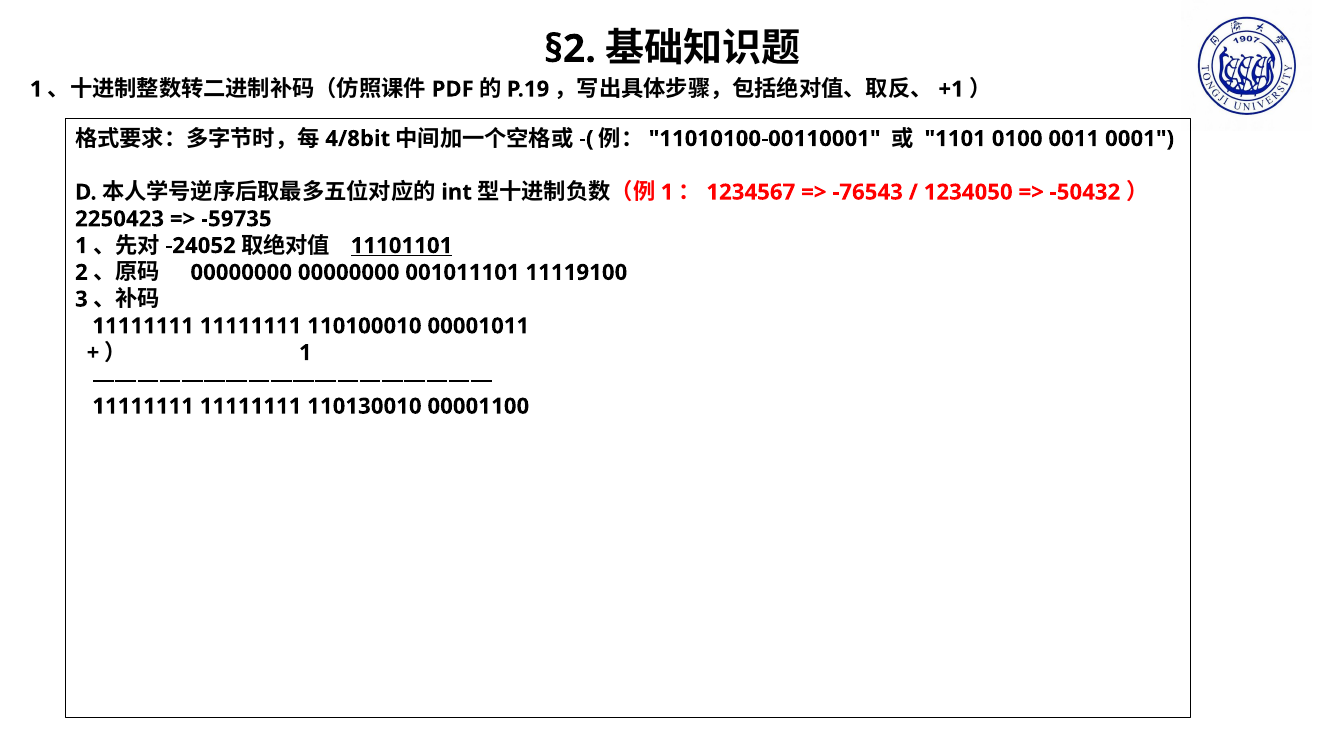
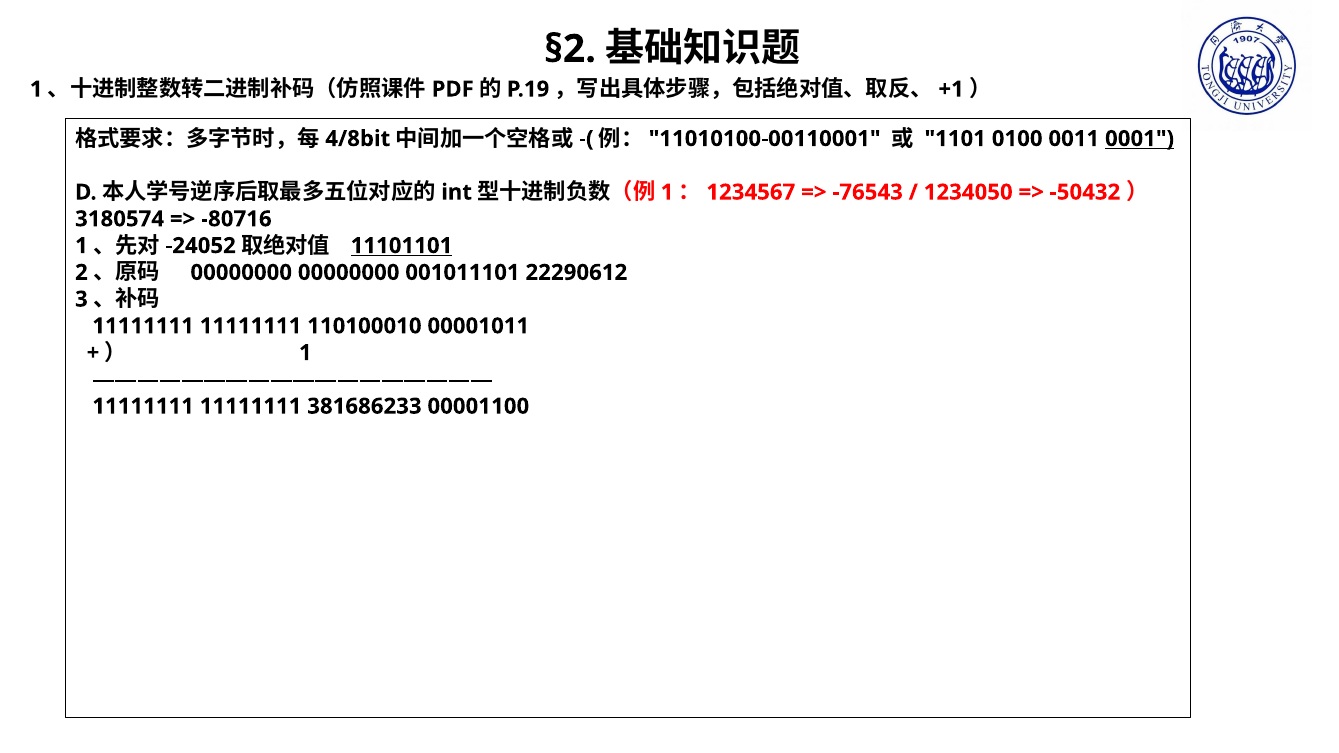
0001 underline: none -> present
2250423: 2250423 -> 3180574
-59735: -59735 -> -80716
11119100: 11119100 -> 22290612
110130010: 110130010 -> 381686233
